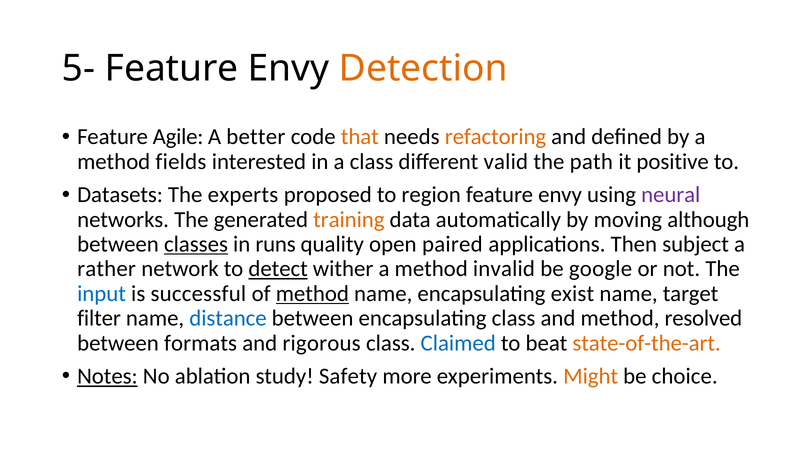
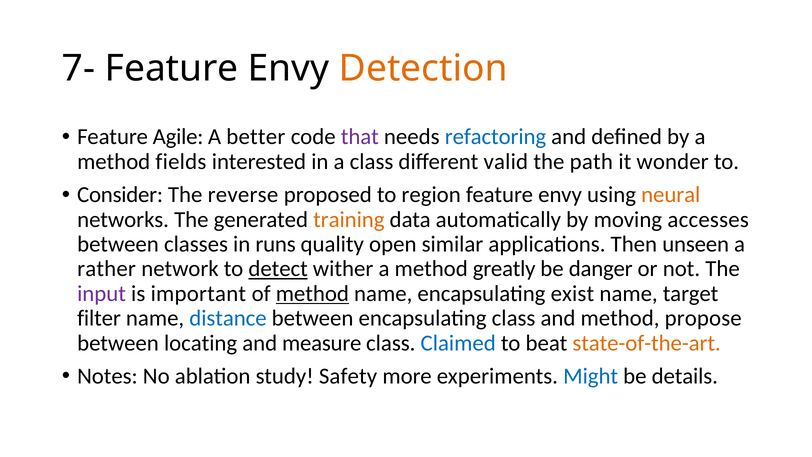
5-: 5- -> 7-
that colour: orange -> purple
refactoring colour: orange -> blue
positive: positive -> wonder
Datasets: Datasets -> Consider
experts: experts -> reverse
neural colour: purple -> orange
although: although -> accesses
classes underline: present -> none
paired: paired -> similar
subject: subject -> unseen
invalid: invalid -> greatly
google: google -> danger
input colour: blue -> purple
successful: successful -> important
resolved: resolved -> propose
formats: formats -> locating
rigorous: rigorous -> measure
Notes underline: present -> none
Might colour: orange -> blue
choice: choice -> details
